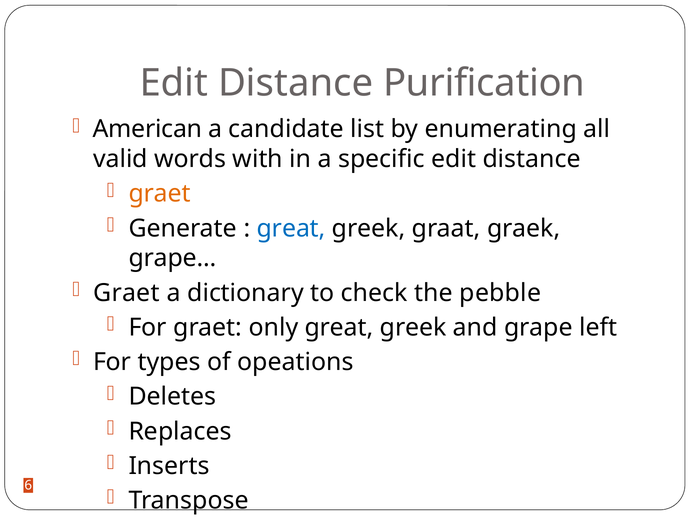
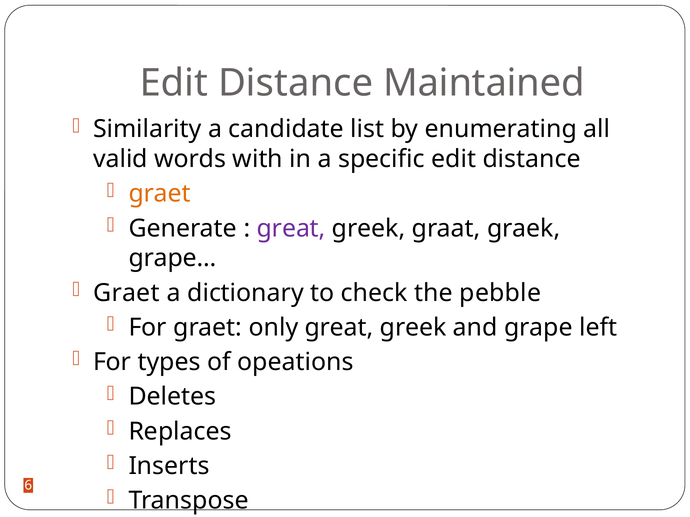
Purification: Purification -> Maintained
American: American -> Similarity
great at (291, 229) colour: blue -> purple
